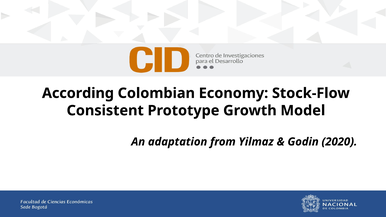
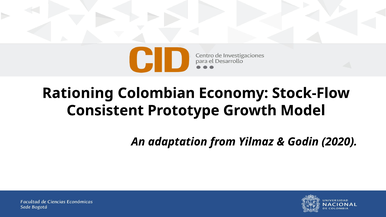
According: According -> Rationing
